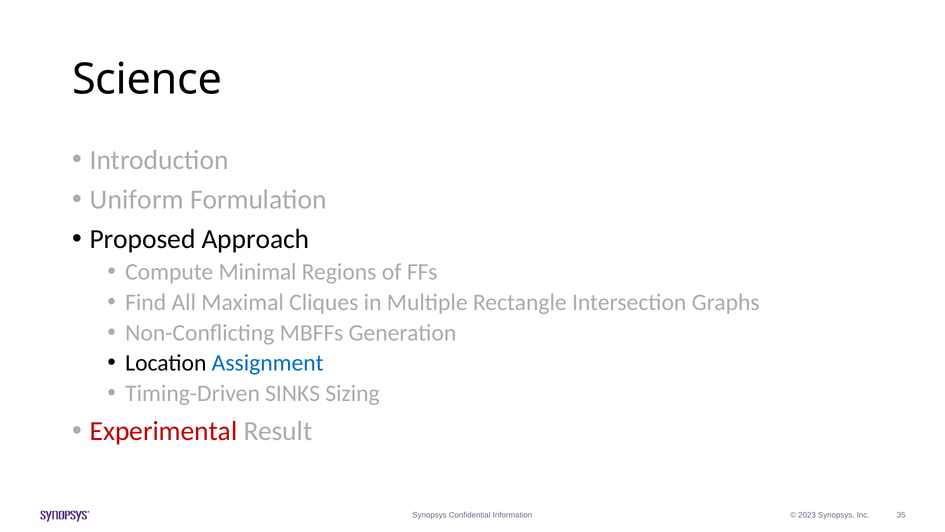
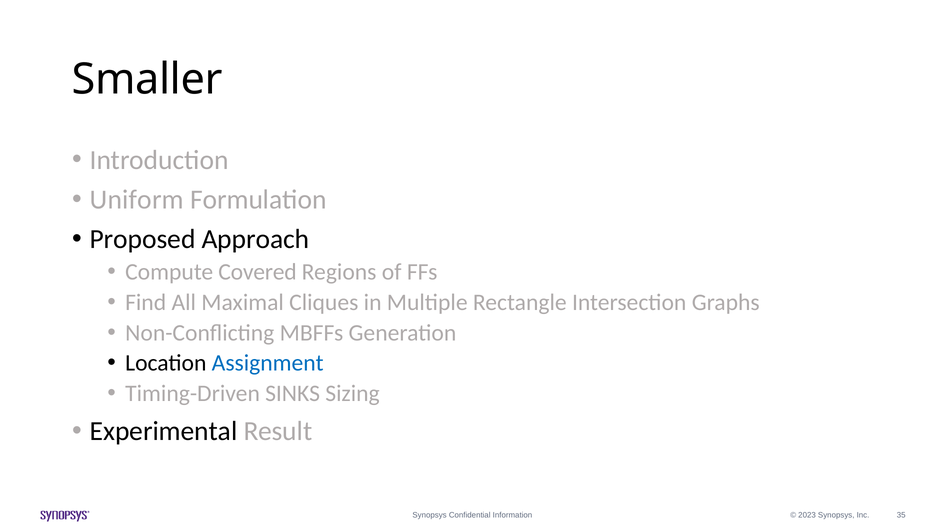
Science: Science -> Smaller
Minimal: Minimal -> Covered
Experimental colour: red -> black
